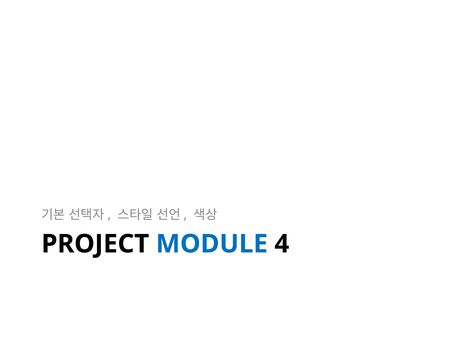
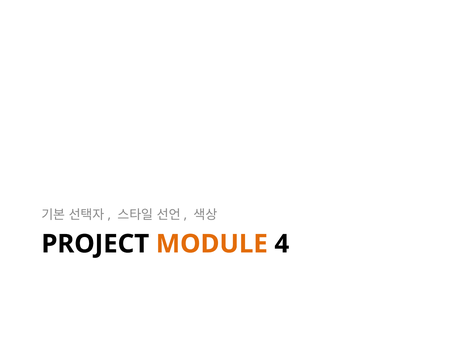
MODULE colour: blue -> orange
